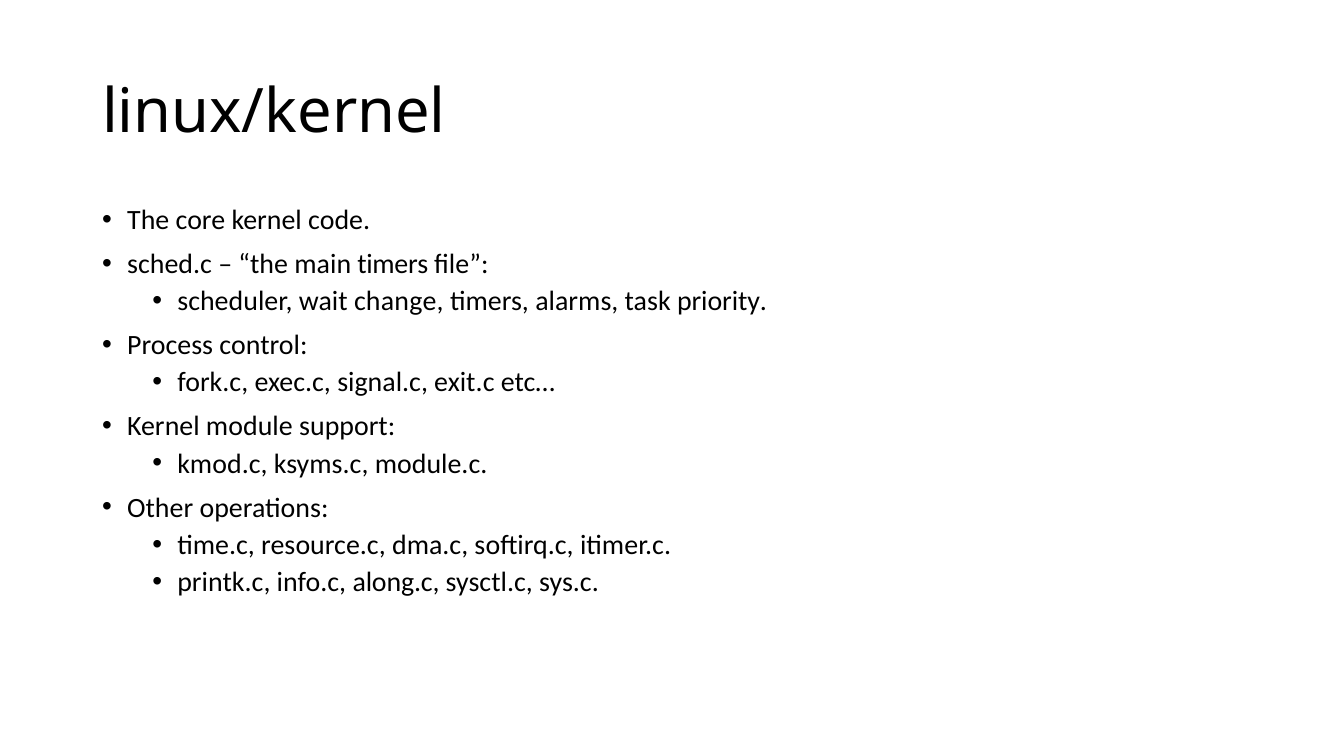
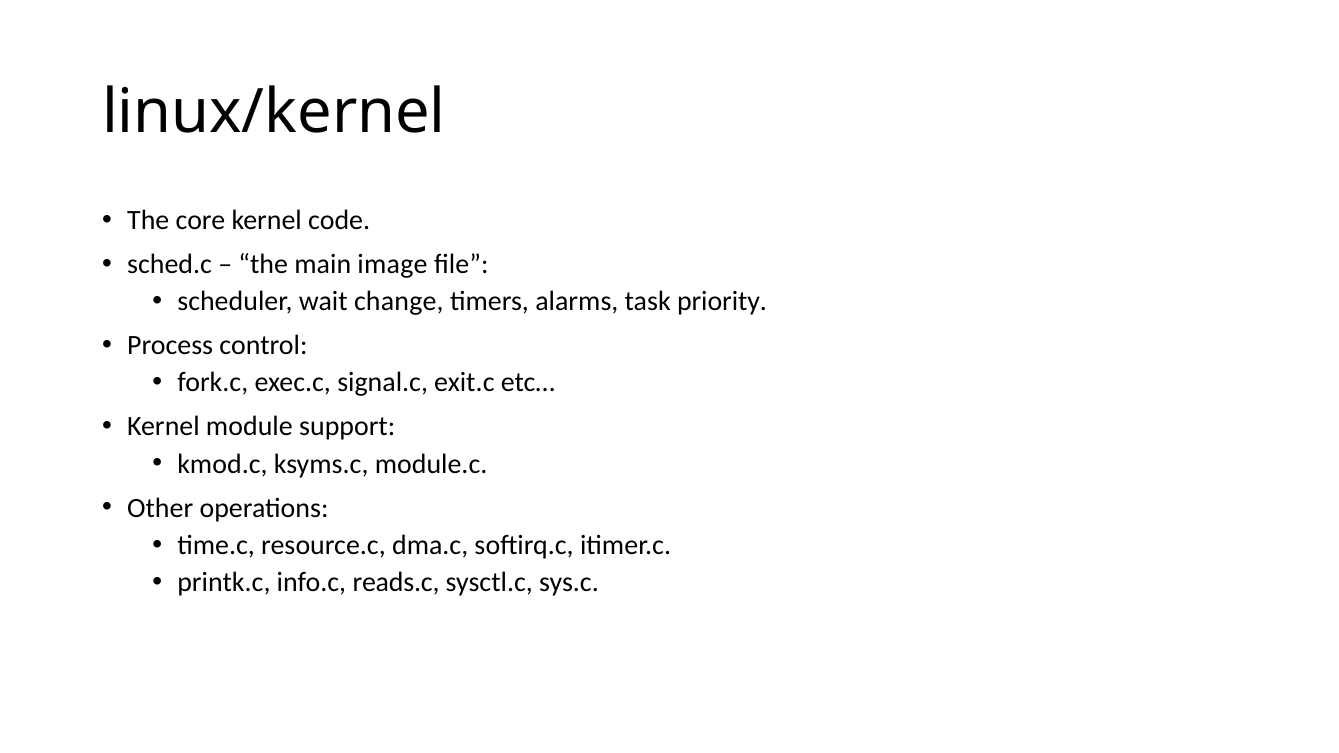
main timers: timers -> image
along.c: along.c -> reads.c
